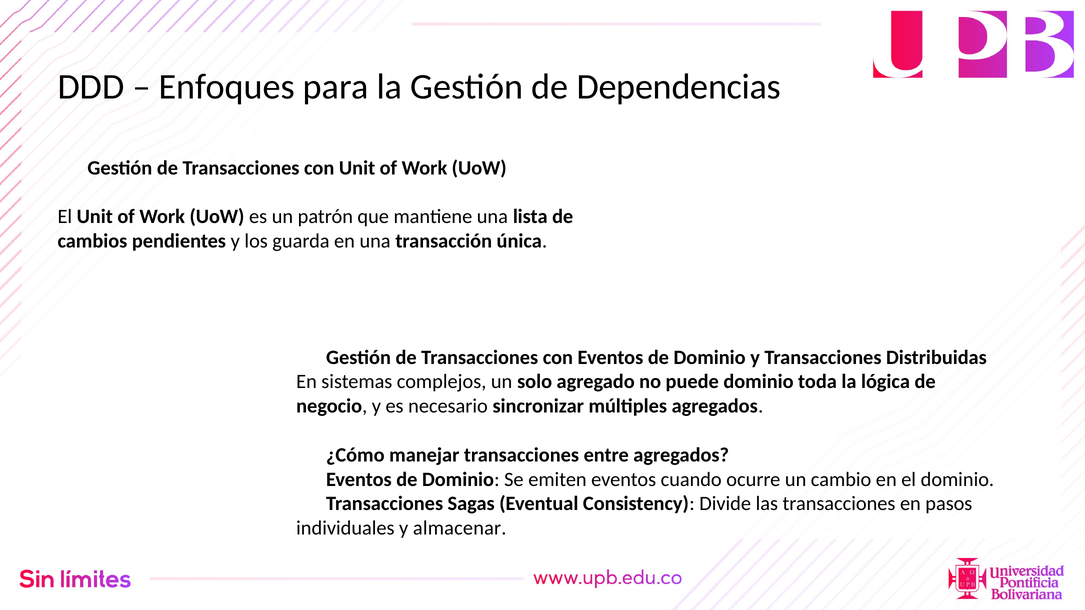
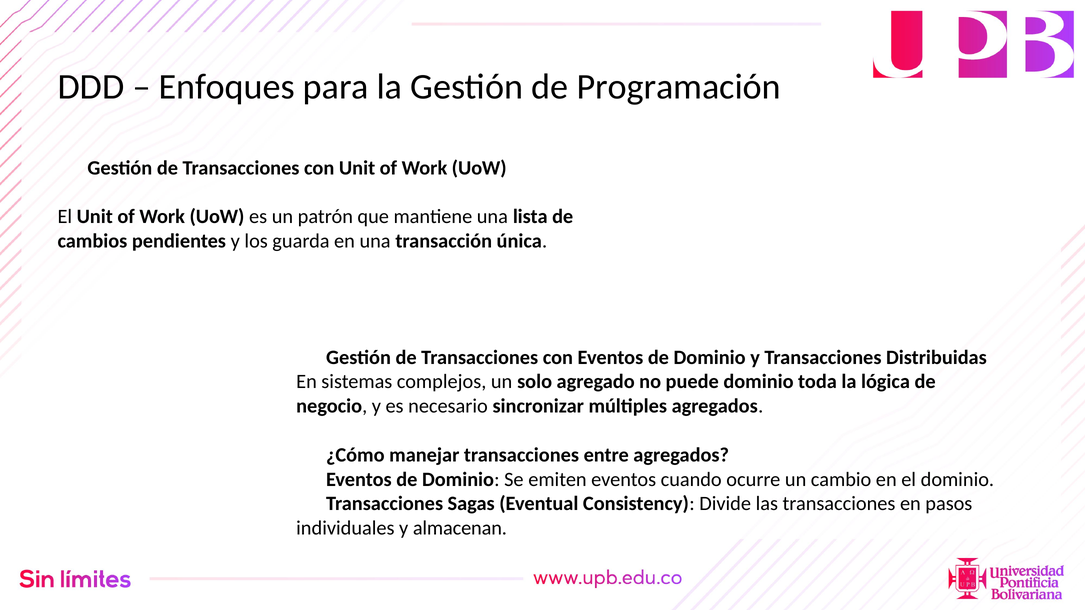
Dependencias: Dependencias -> Programación
almacenar: almacenar -> almacenan
